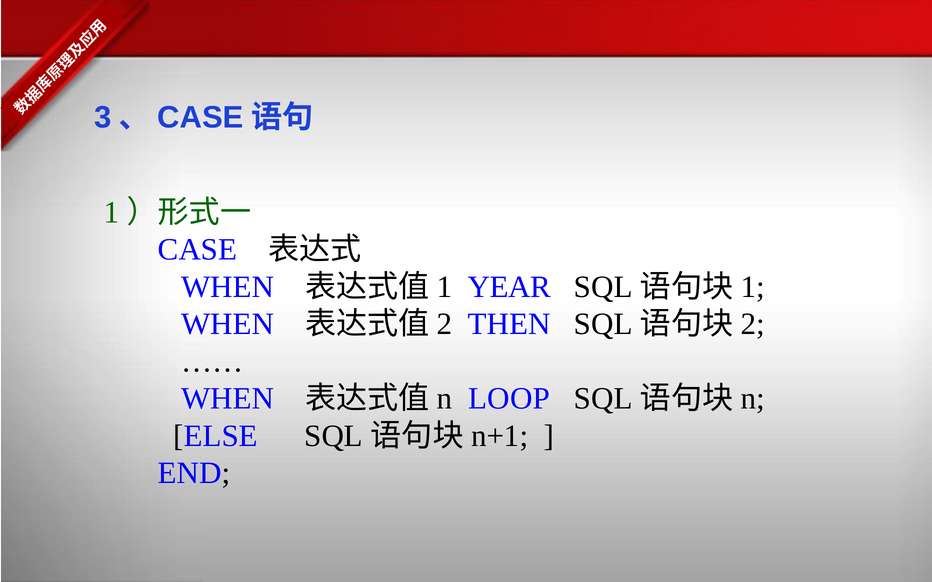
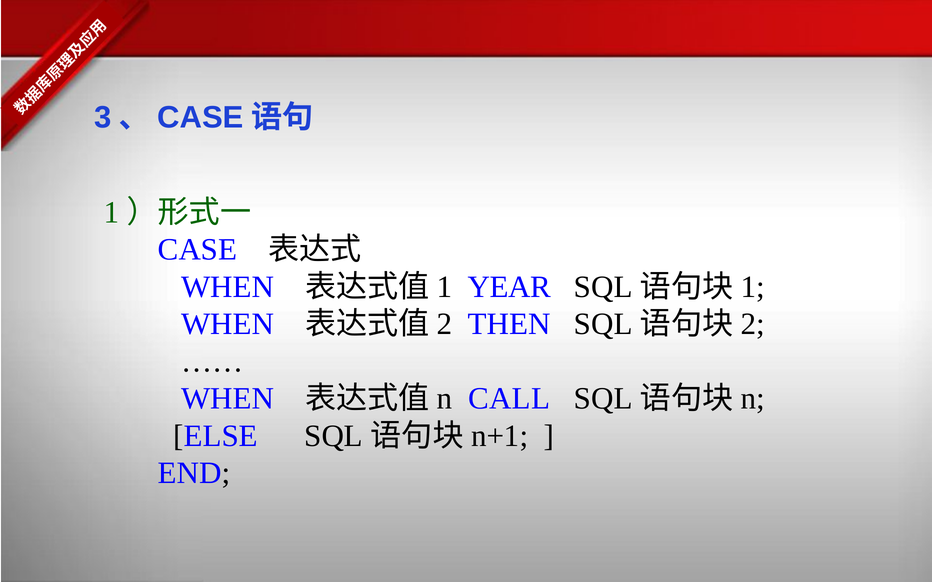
LOOP: LOOP -> CALL
